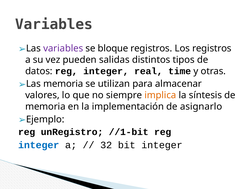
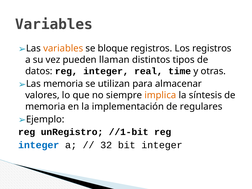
variables at (63, 48) colour: purple -> orange
salidas: salidas -> llaman
asignarlo: asignarlo -> regulares
